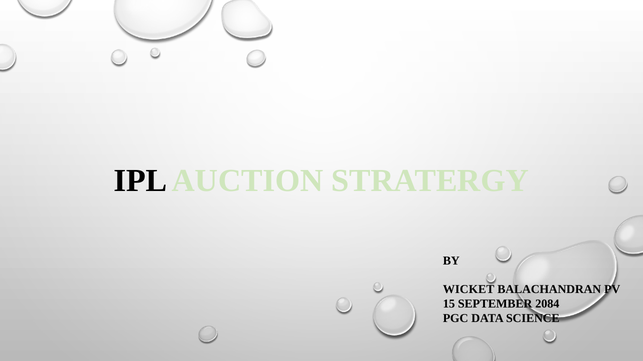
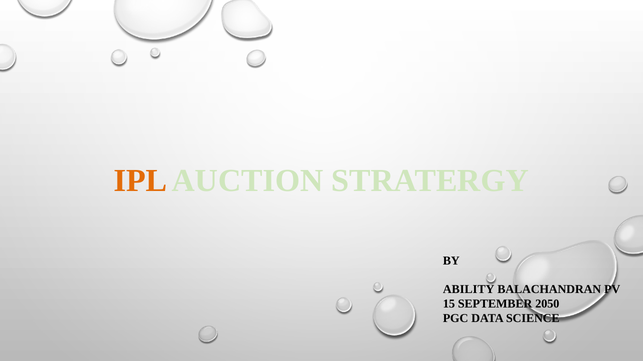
IPL colour: black -> orange
WICKET: WICKET -> ABILITY
2084: 2084 -> 2050
